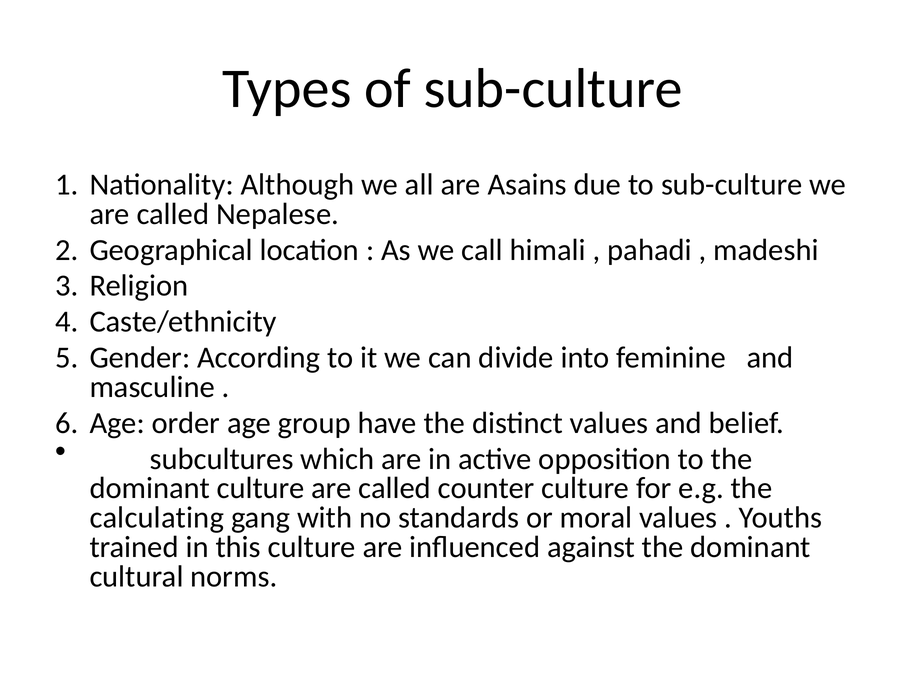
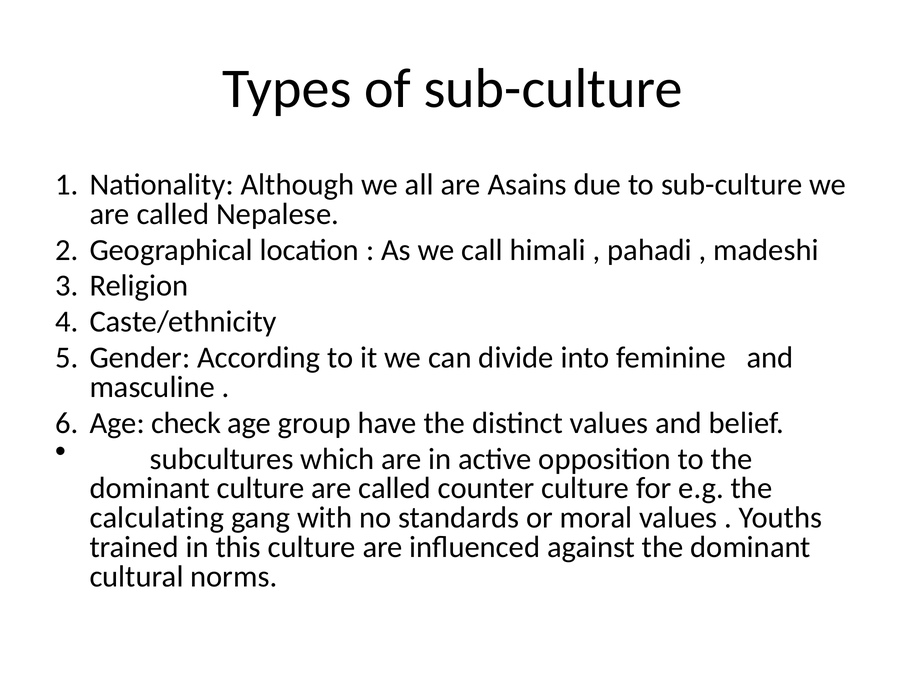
order: order -> check
